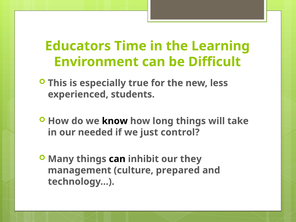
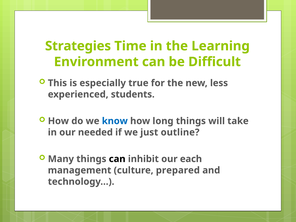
Educators: Educators -> Strategies
know colour: black -> blue
control: control -> outline
they: they -> each
